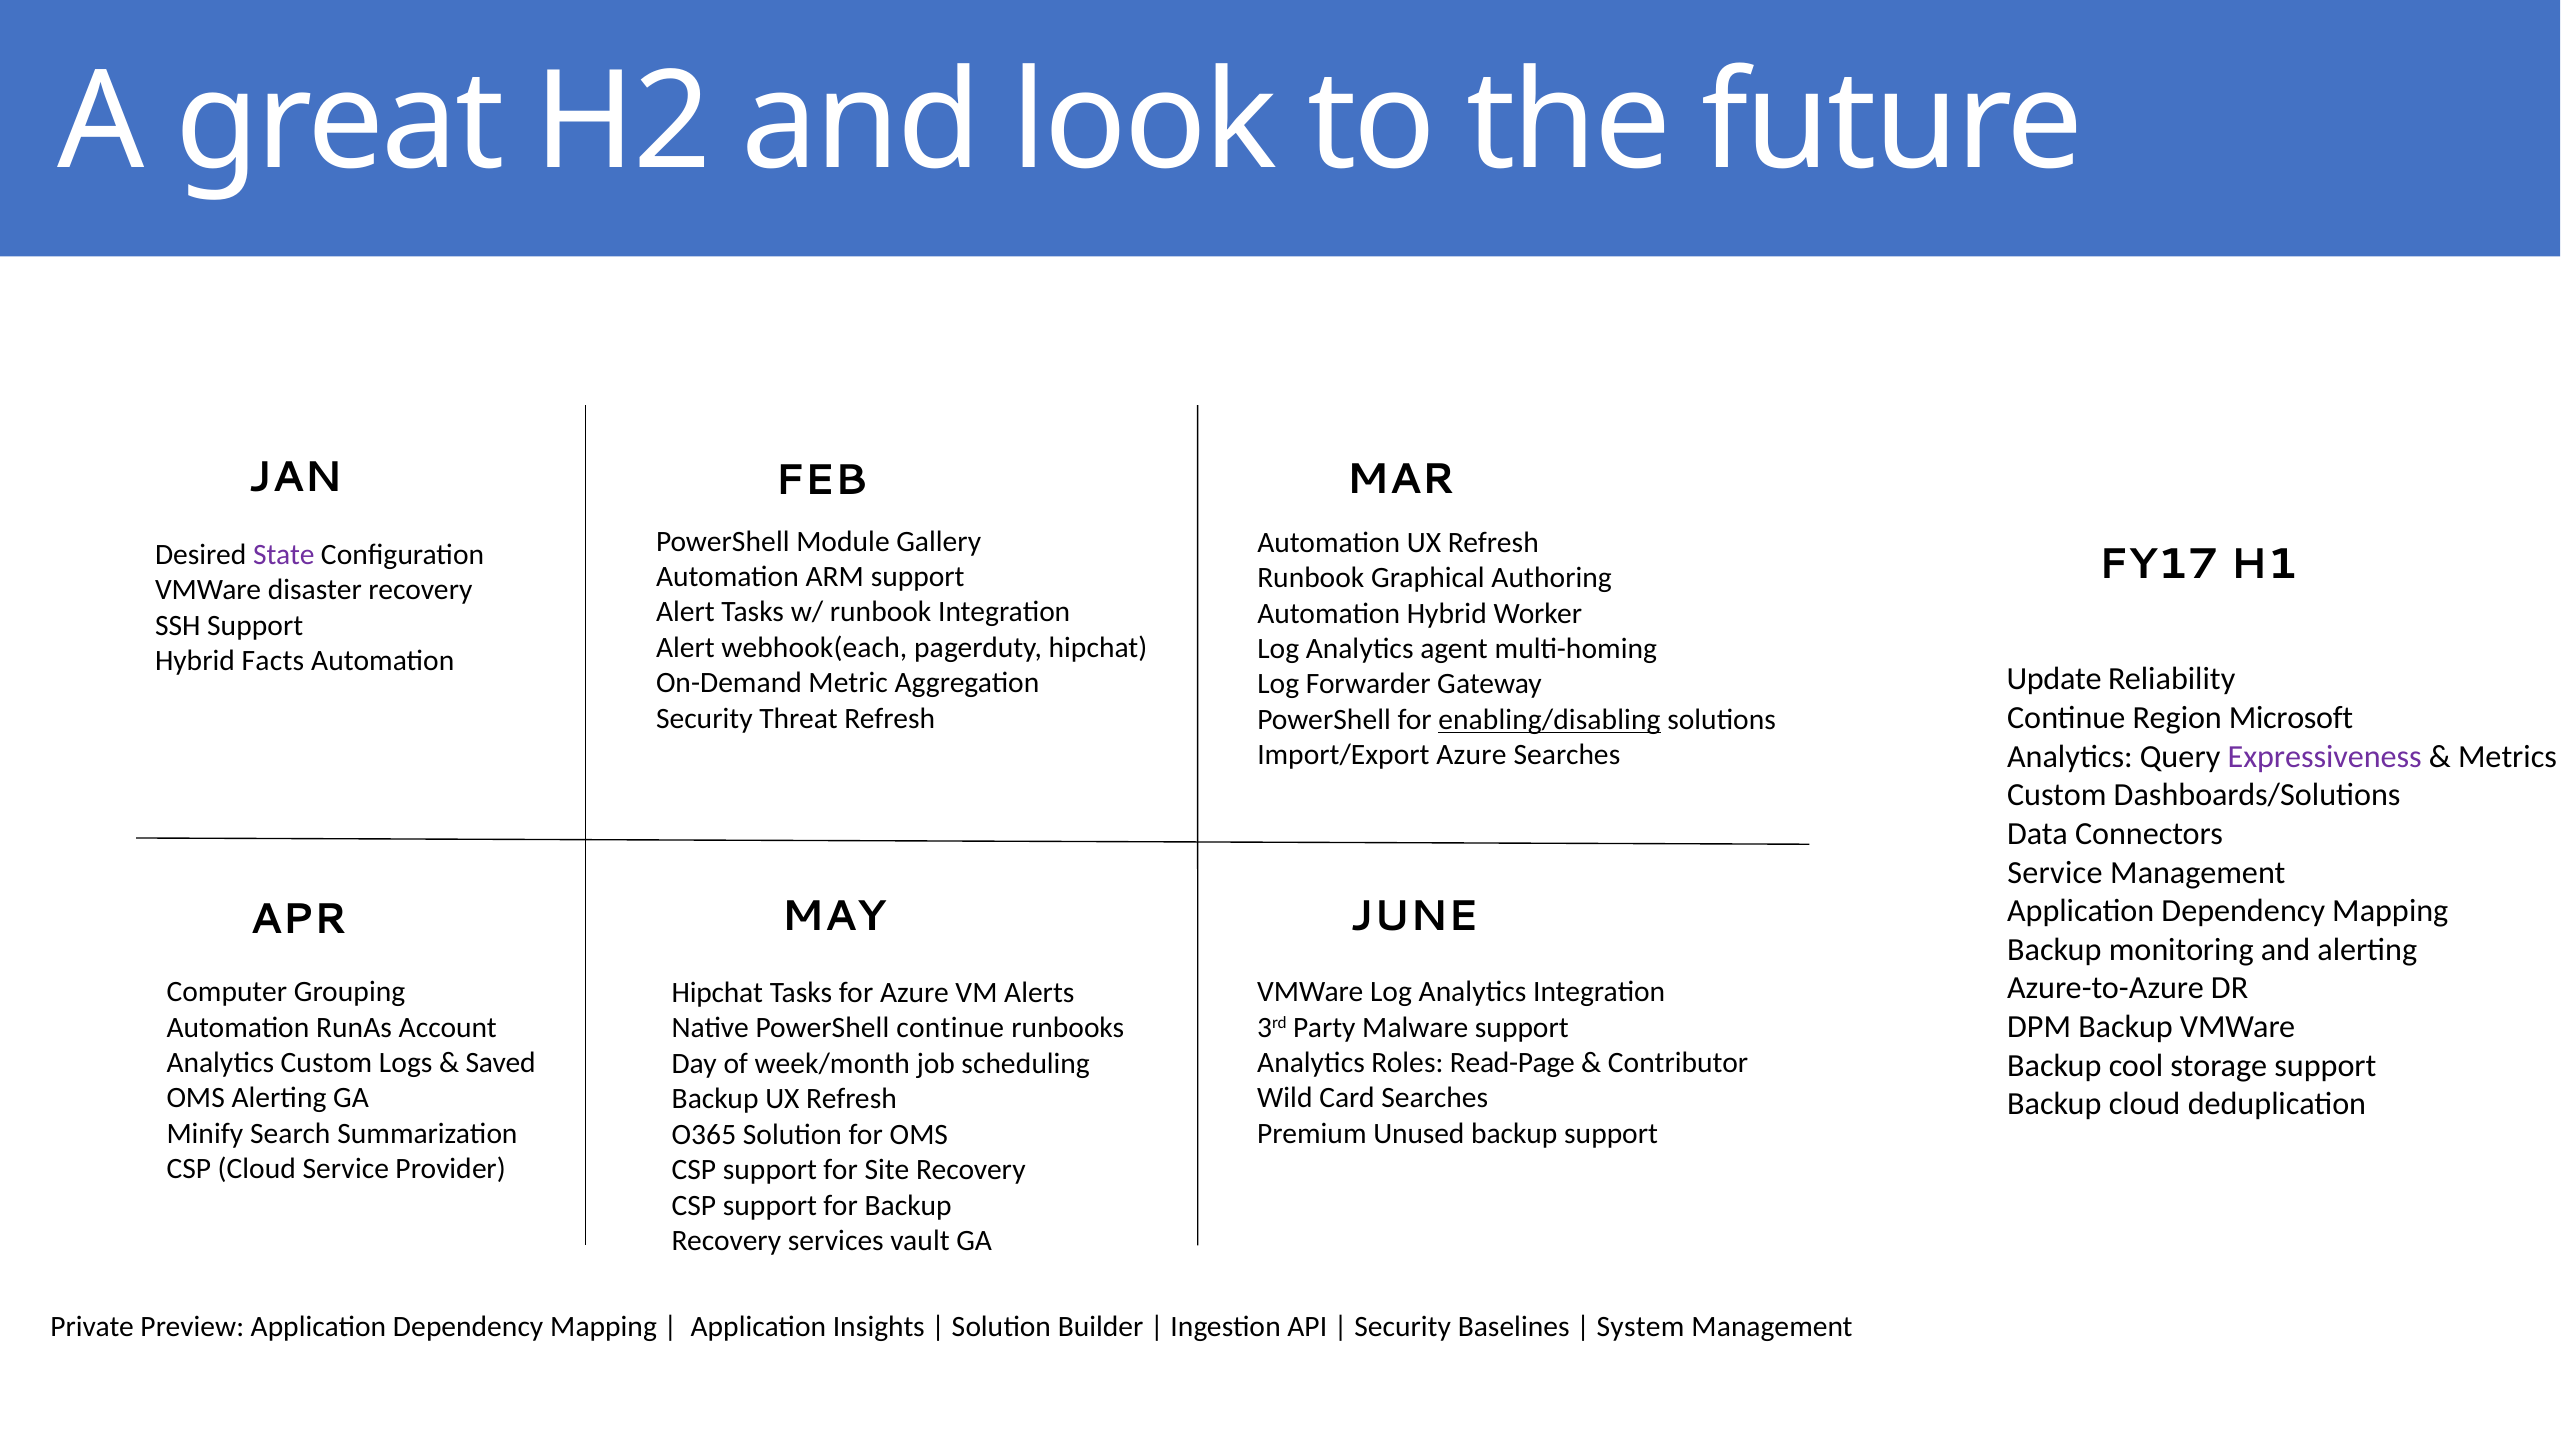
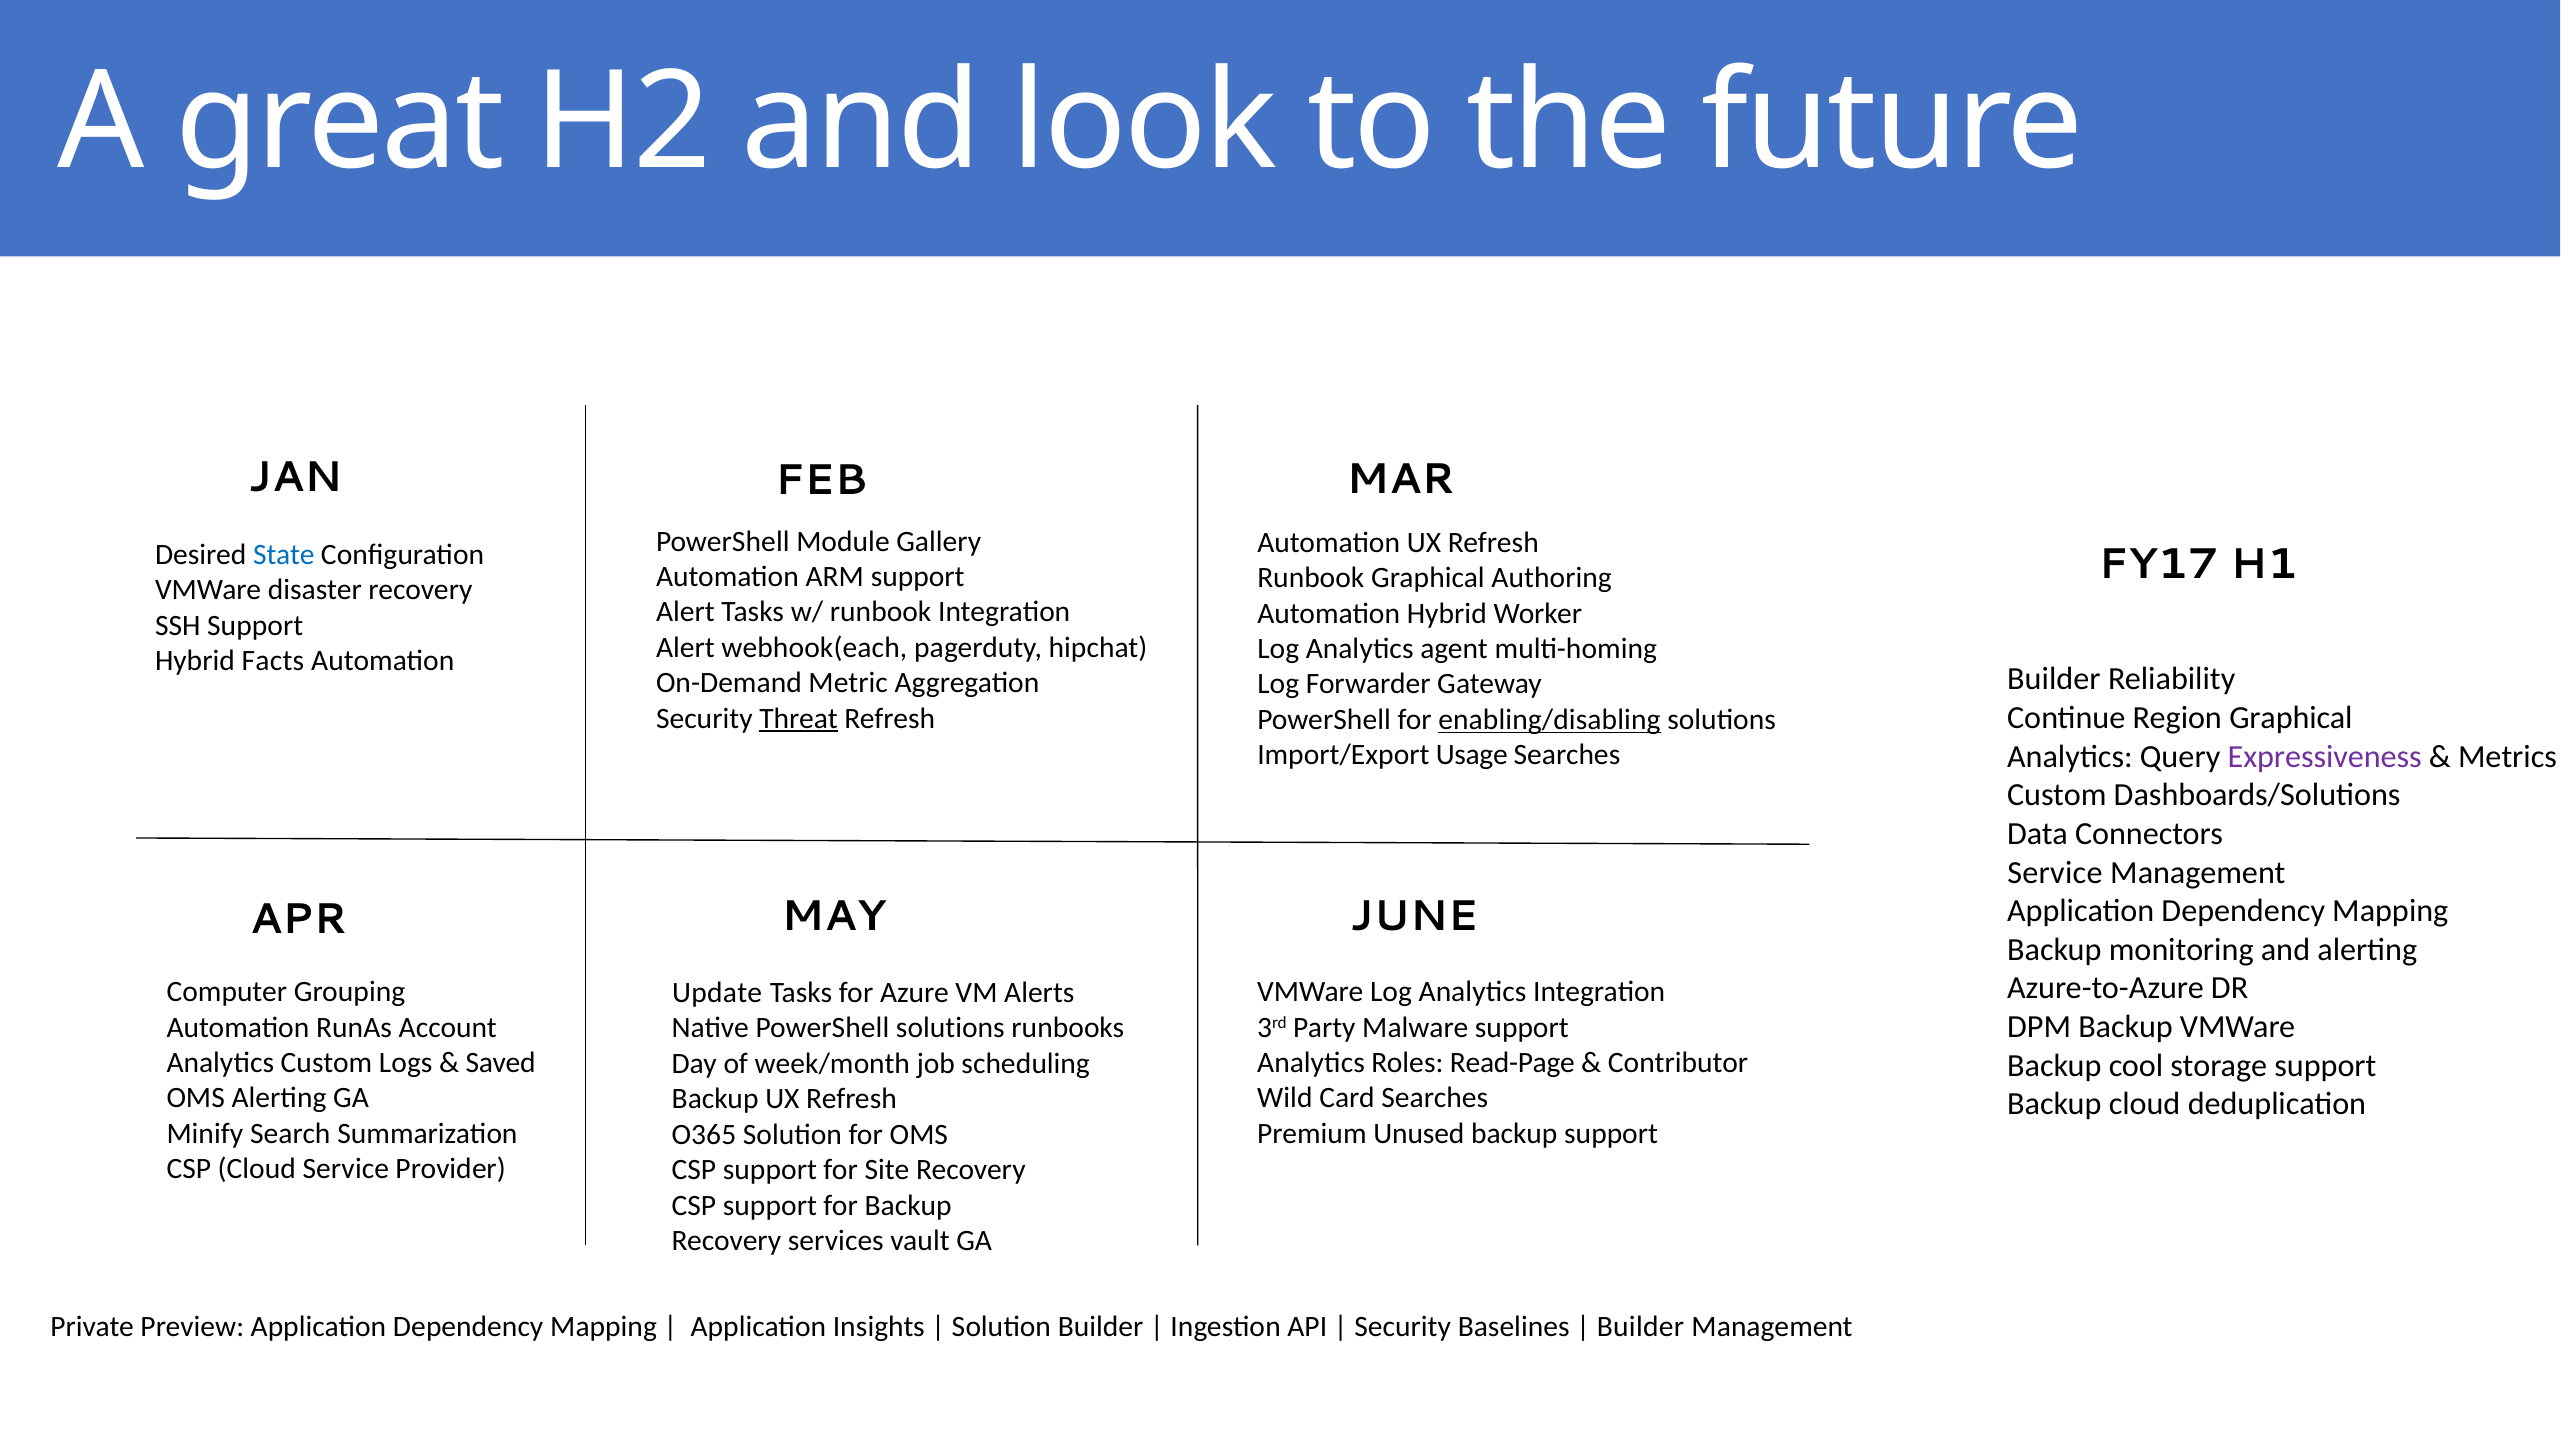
State colour: purple -> blue
Update at (2054, 679): Update -> Builder
Region Microsoft: Microsoft -> Graphical
Threat underline: none -> present
Import/Export Azure: Azure -> Usage
Hipchat at (717, 993): Hipchat -> Update
PowerShell continue: continue -> solutions
System at (1640, 1326): System -> Builder
